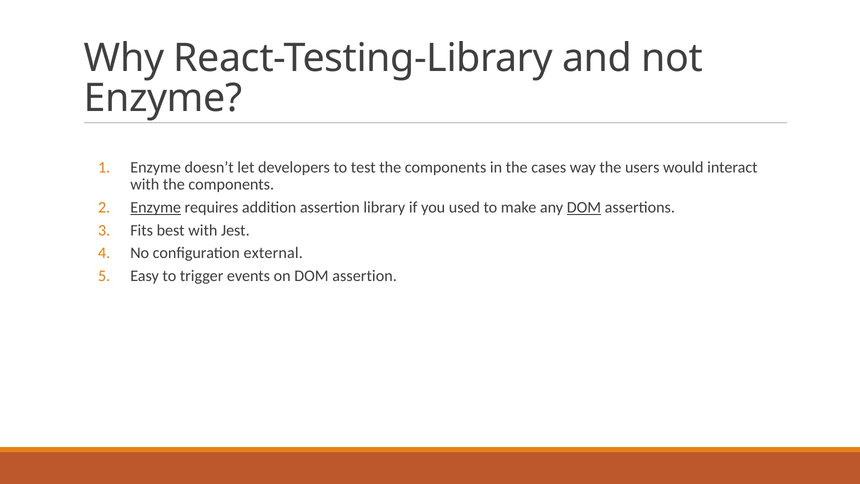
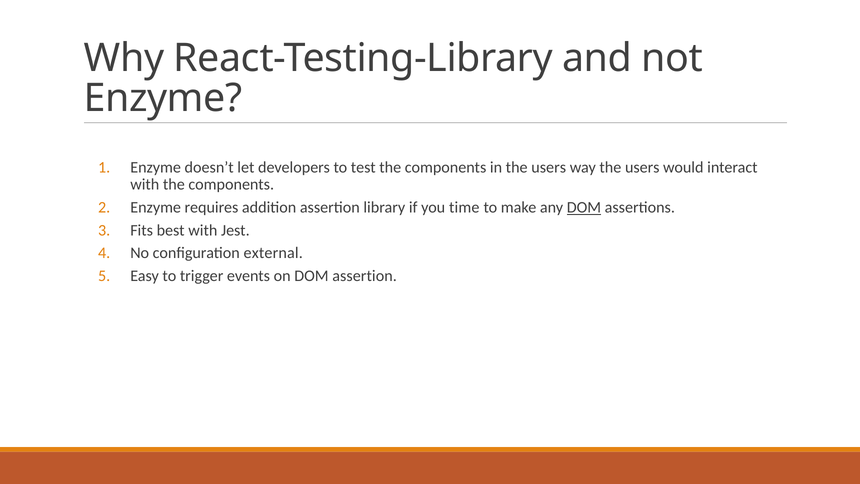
in the cases: cases -> users
Enzyme at (156, 207) underline: present -> none
used: used -> time
